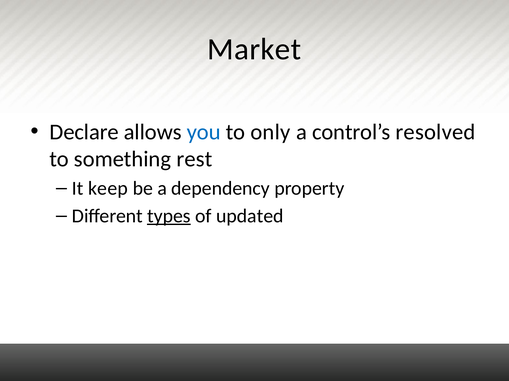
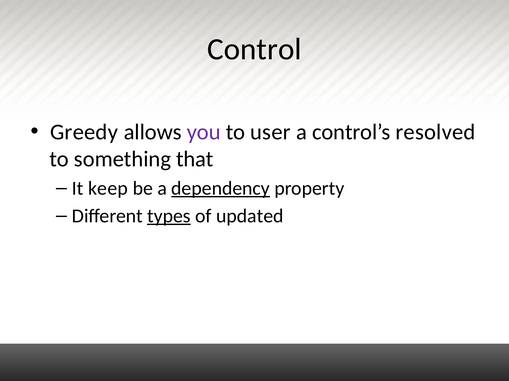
Market: Market -> Control
Declare: Declare -> Greedy
you colour: blue -> purple
only: only -> user
rest: rest -> that
dependency underline: none -> present
